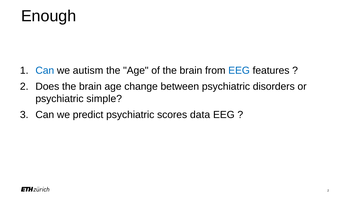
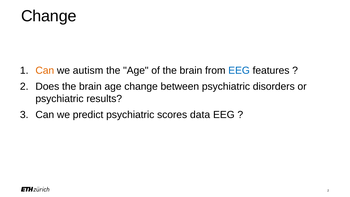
Enough at (49, 16): Enough -> Change
Can at (45, 71) colour: blue -> orange
simple: simple -> results
